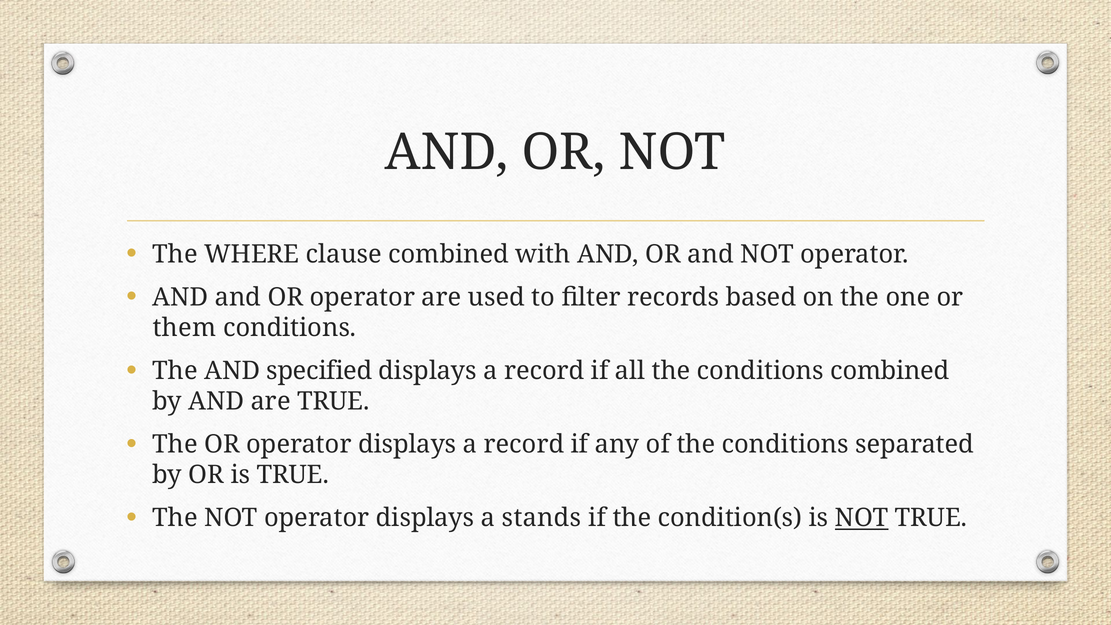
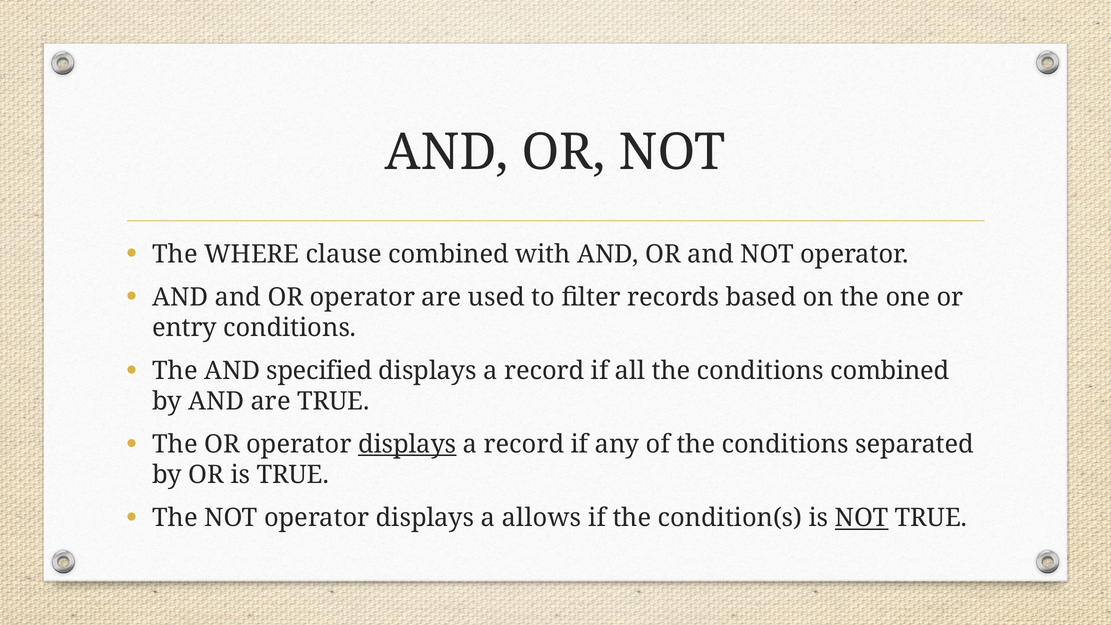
them: them -> entry
displays at (407, 444) underline: none -> present
stands: stands -> allows
